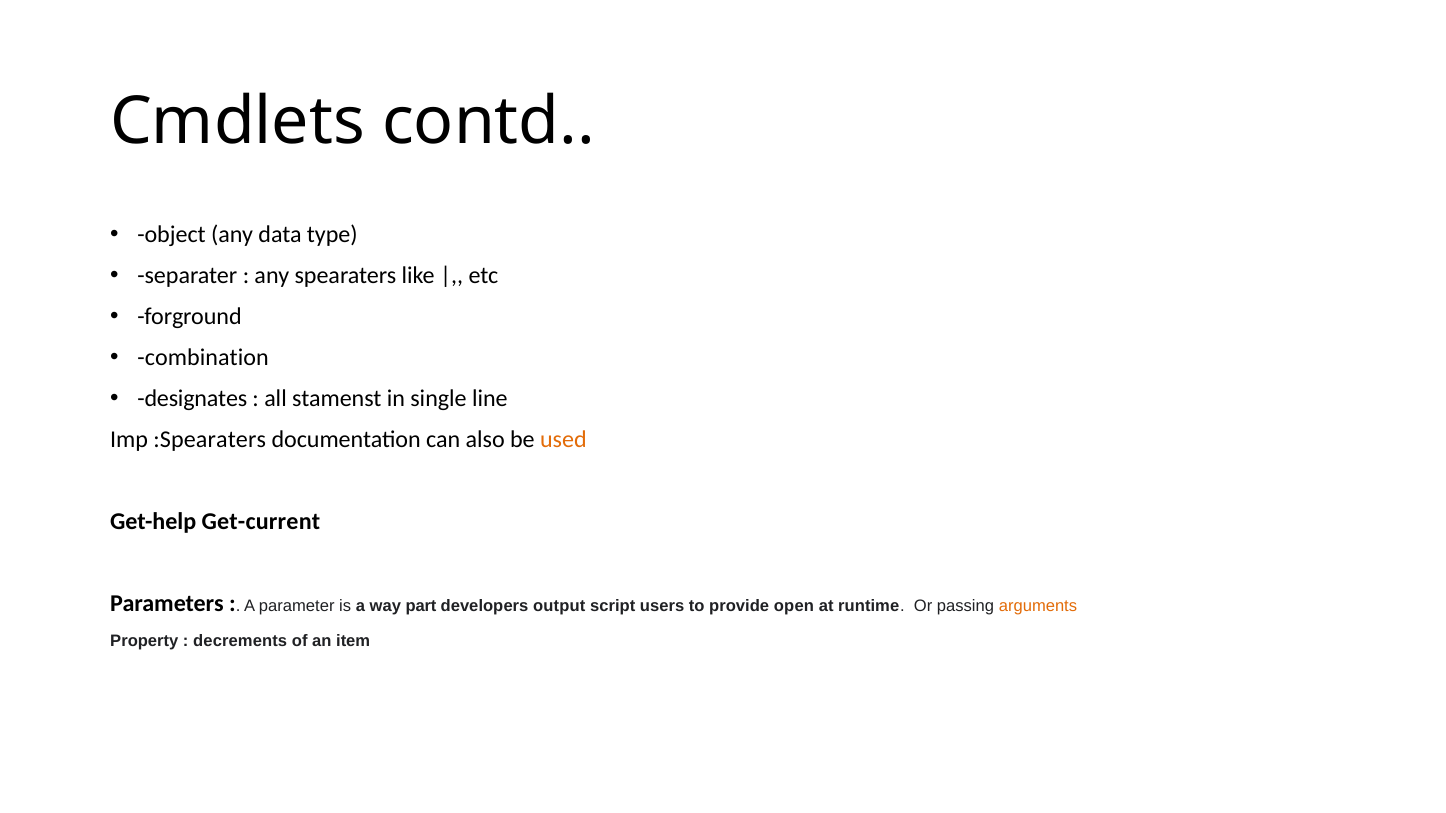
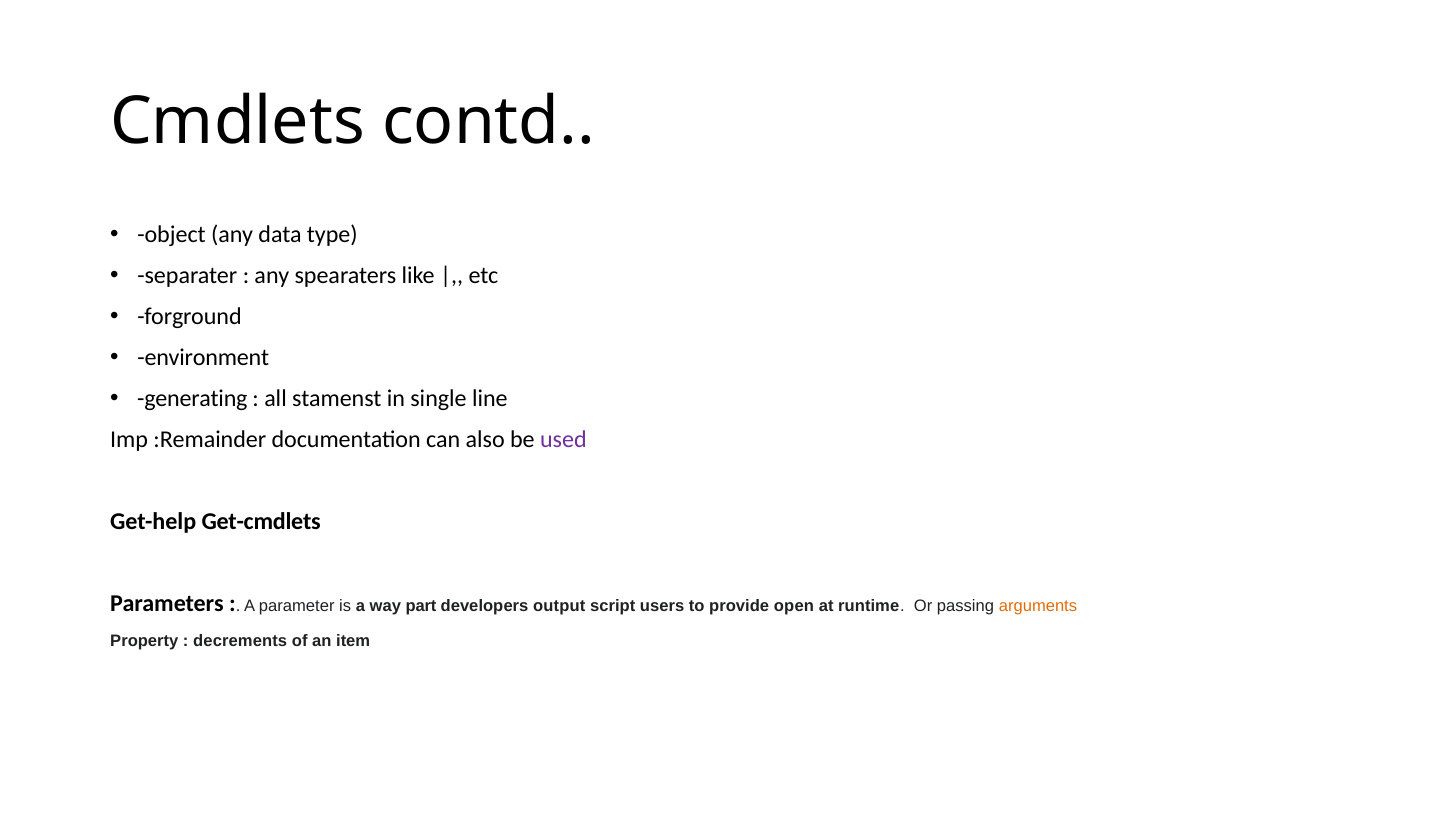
combination: combination -> environment
designates: designates -> generating
:Spearaters: :Spearaters -> :Remainder
used colour: orange -> purple
Get-current: Get-current -> Get-cmdlets
